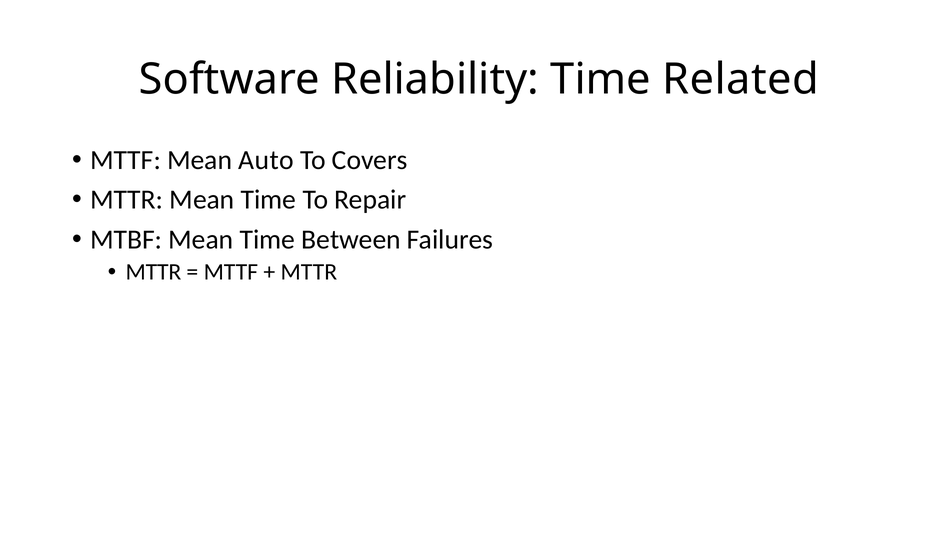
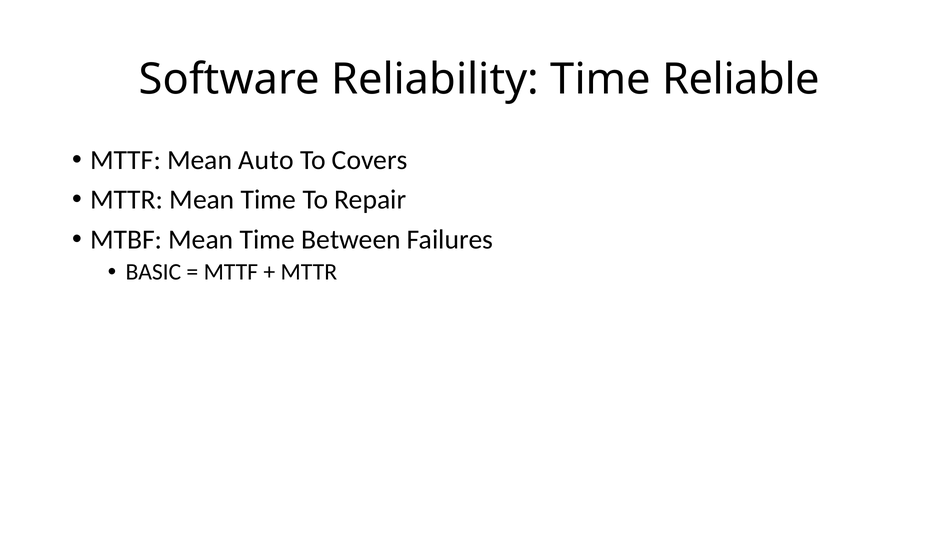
Related: Related -> Reliable
MTTR at (153, 272): MTTR -> BASIC
